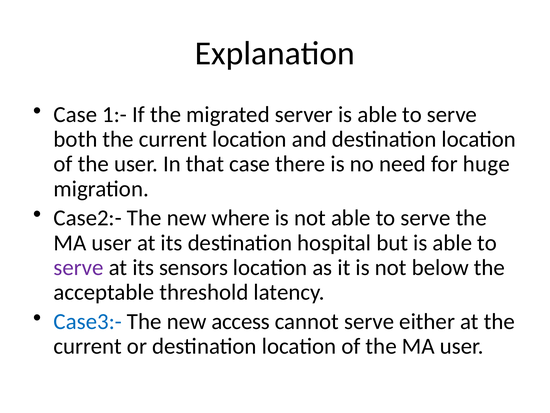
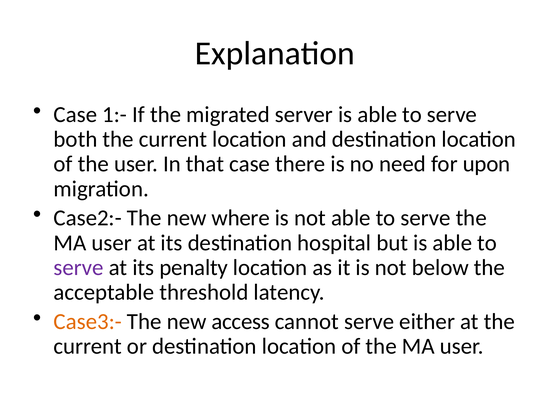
huge: huge -> upon
sensors: sensors -> penalty
Case3:- colour: blue -> orange
